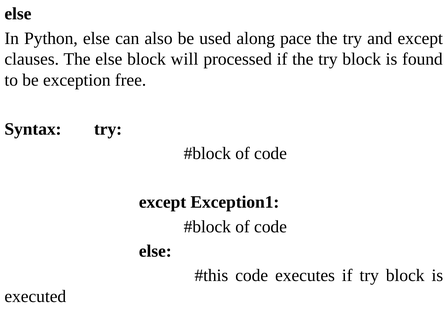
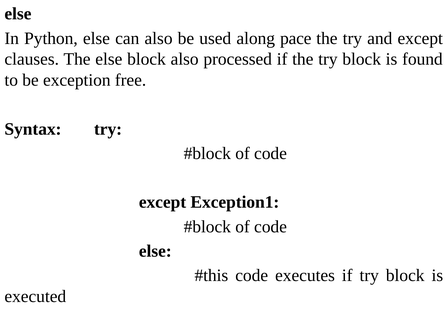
block will: will -> also
